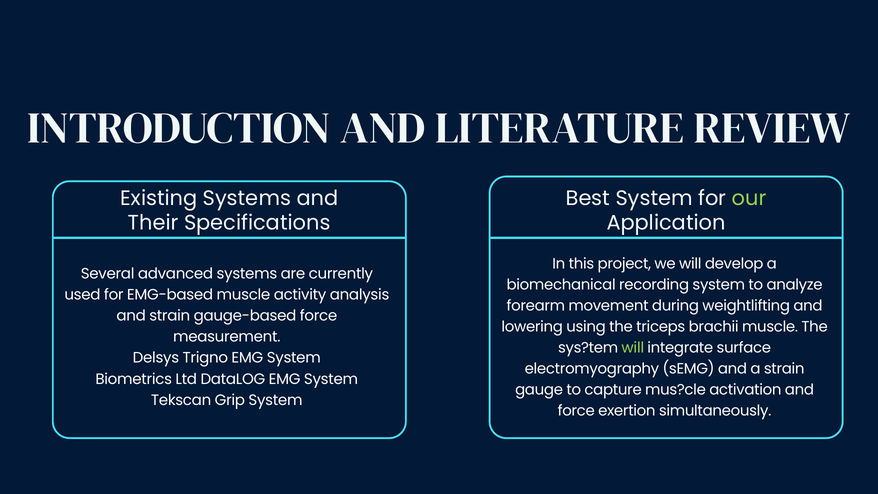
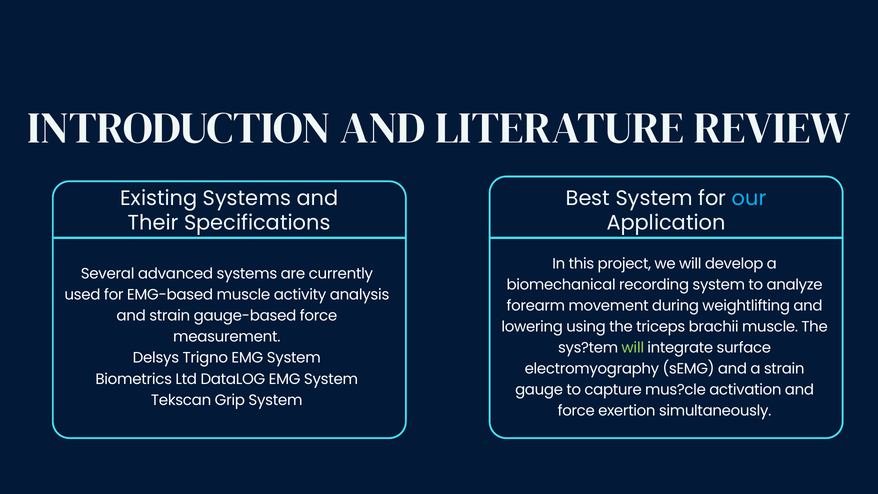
our colour: light green -> light blue
